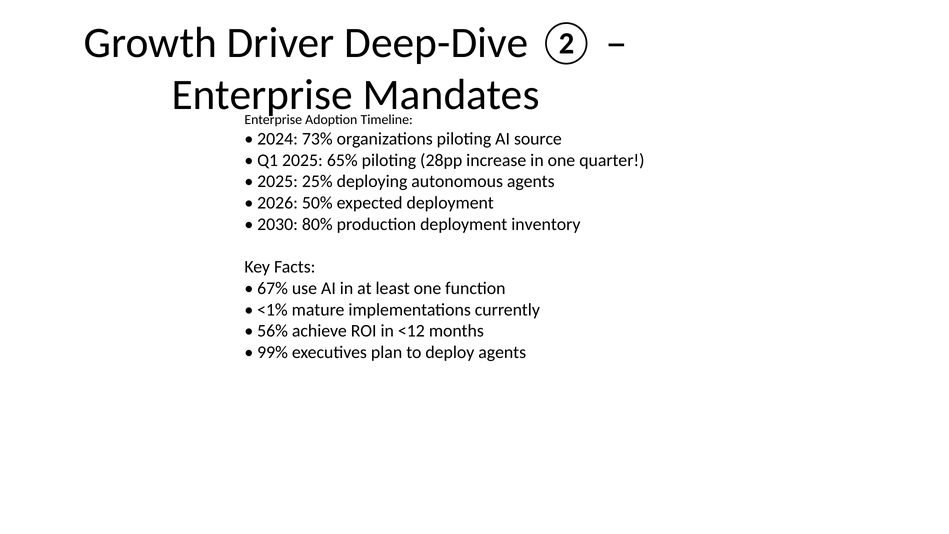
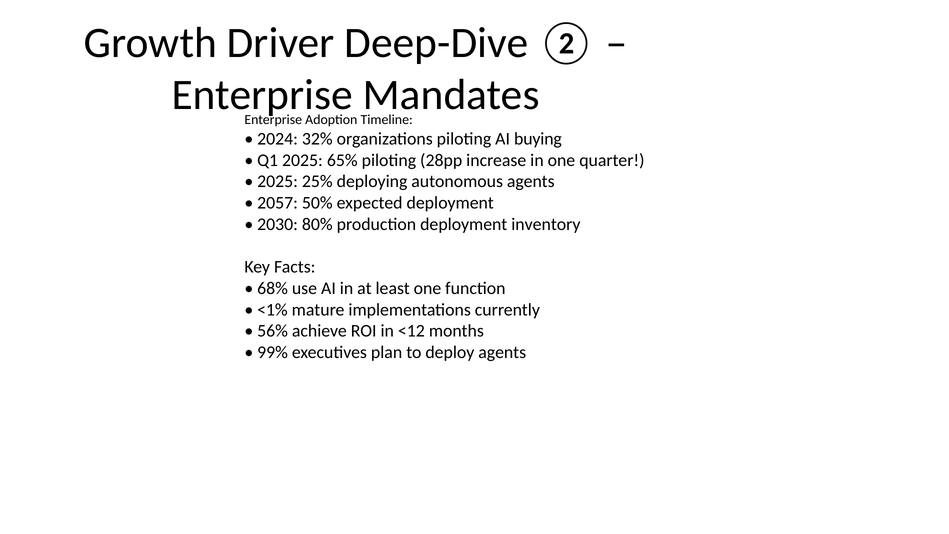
73%: 73% -> 32%
source: source -> buying
2026: 2026 -> 2057
67%: 67% -> 68%
